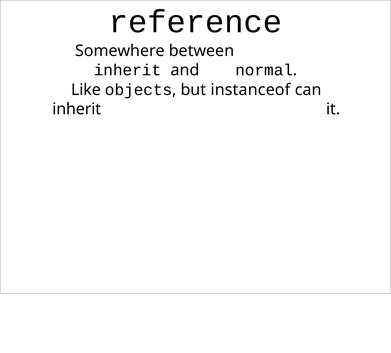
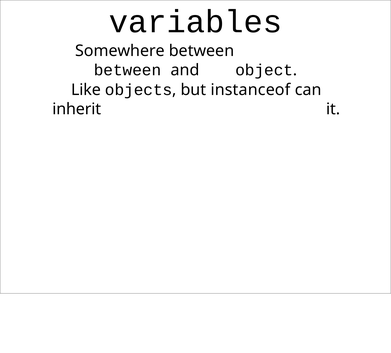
reference: reference -> variables
inherit at (127, 70): inherit -> between
normal: normal -> object
